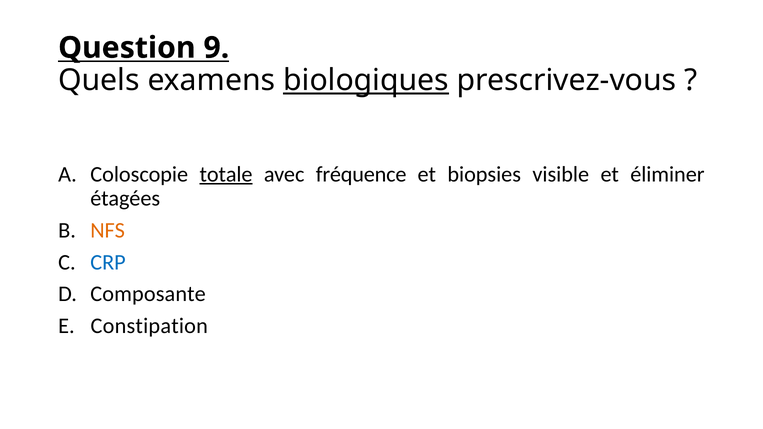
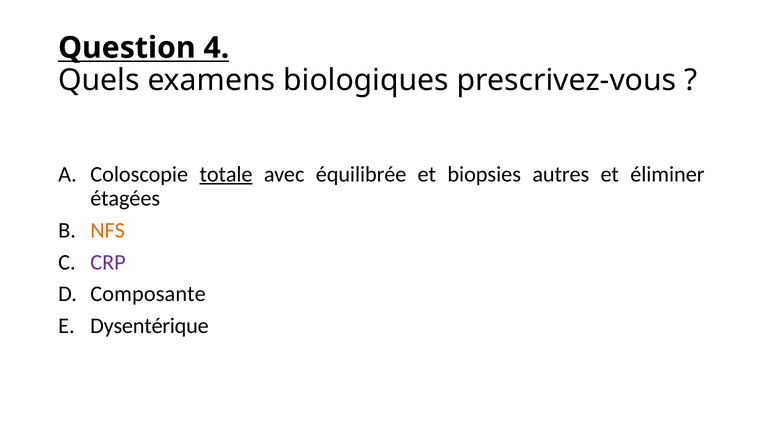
9: 9 -> 4
biologiques underline: present -> none
fréquence: fréquence -> équilibrée
visible: visible -> autres
CRP colour: blue -> purple
Constipation: Constipation -> Dysentérique
